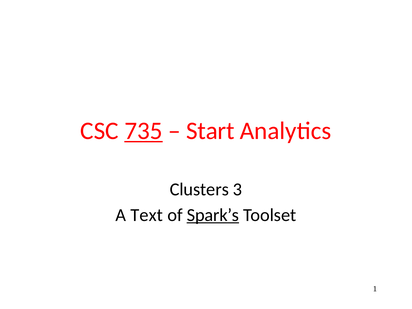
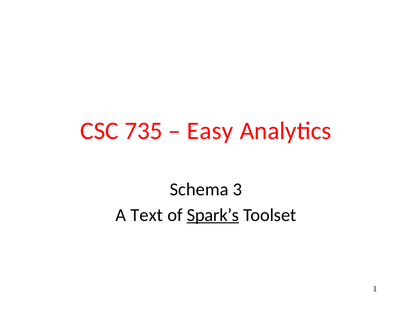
735 underline: present -> none
Start: Start -> Easy
Clusters: Clusters -> Schema
